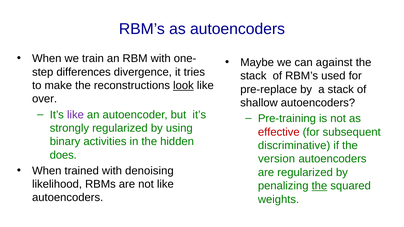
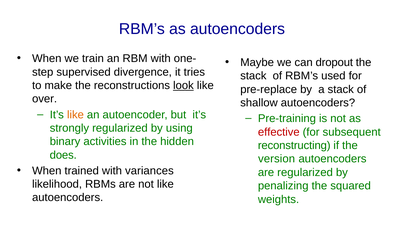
against: against -> dropout
differences: differences -> supervised
like at (75, 115) colour: purple -> orange
discriminative: discriminative -> reconstructing
denoising: denoising -> variances
the at (319, 186) underline: present -> none
